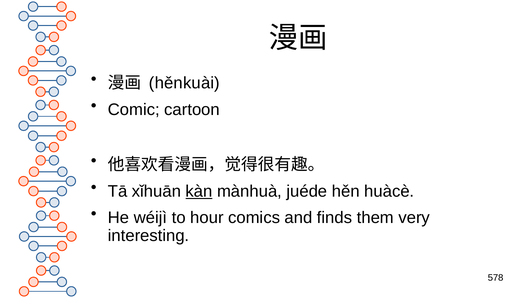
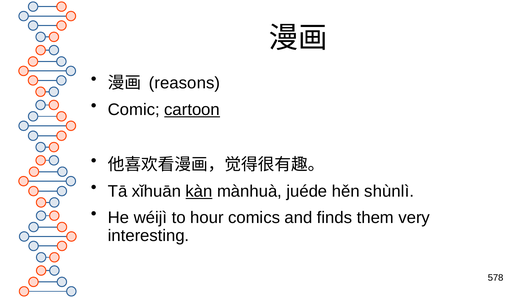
hěnkuài: hěnkuài -> reasons
cartoon underline: none -> present
huàcè: huàcè -> shùnlì
